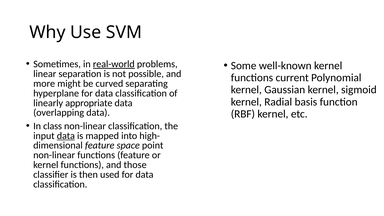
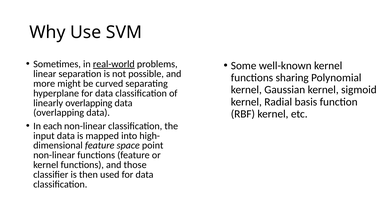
current: current -> sharing
linearly appropriate: appropriate -> overlapping
class: class -> each
data at (66, 136) underline: present -> none
